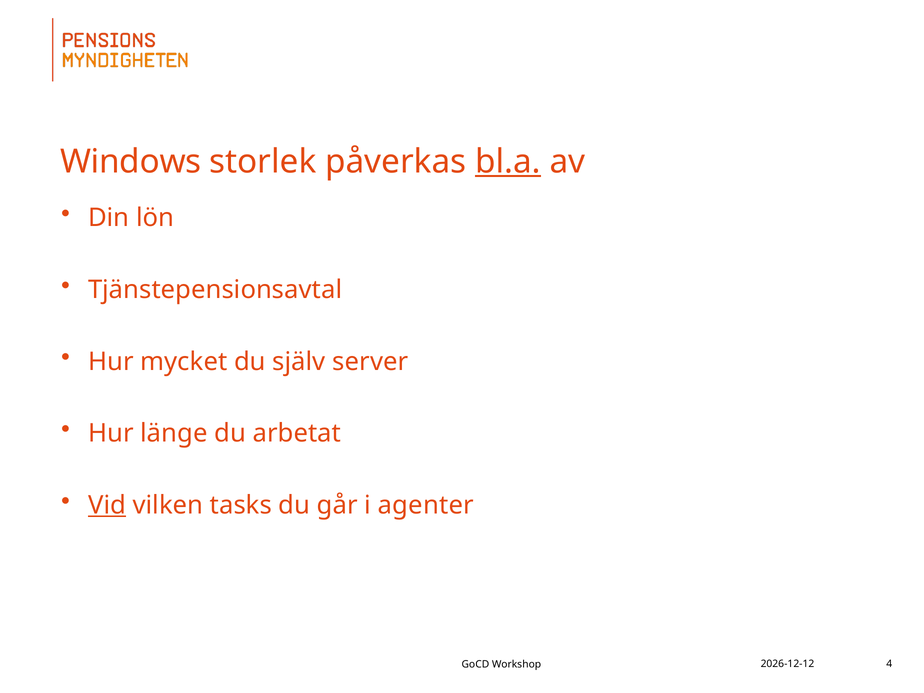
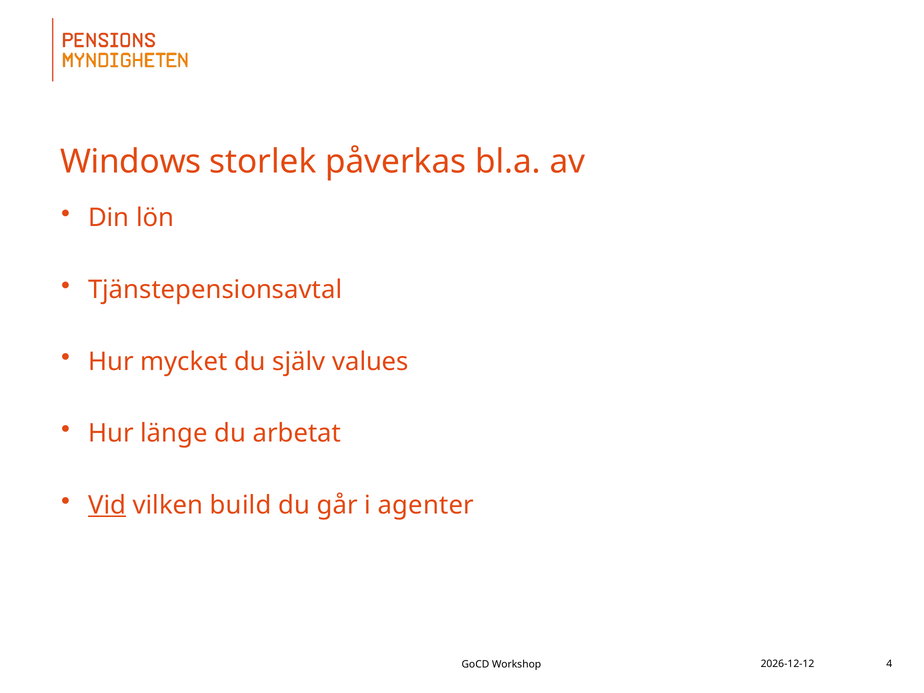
bl.a underline: present -> none
server: server -> values
tasks: tasks -> build
